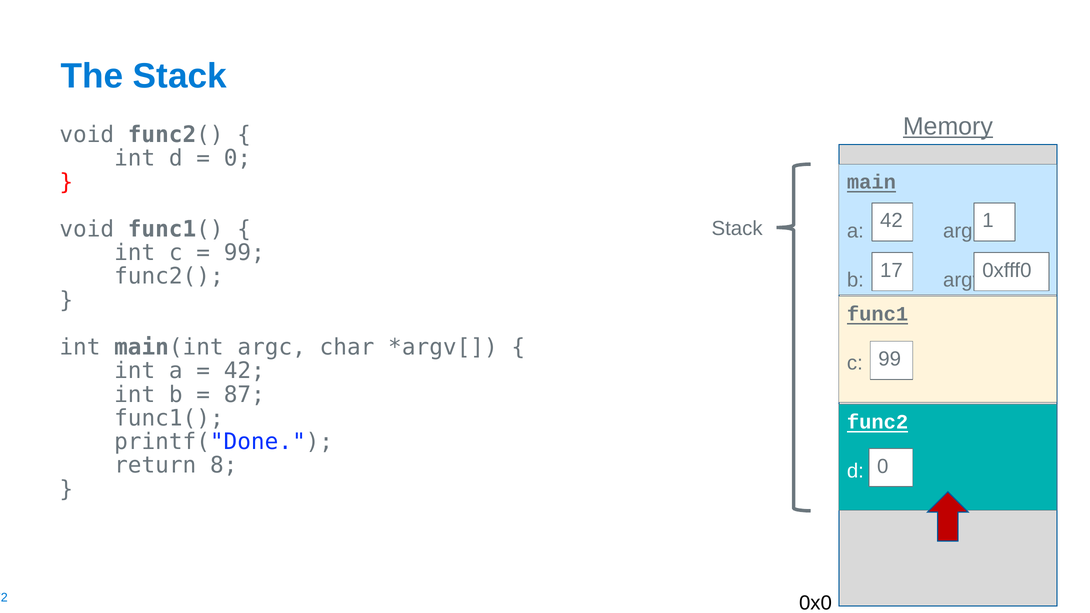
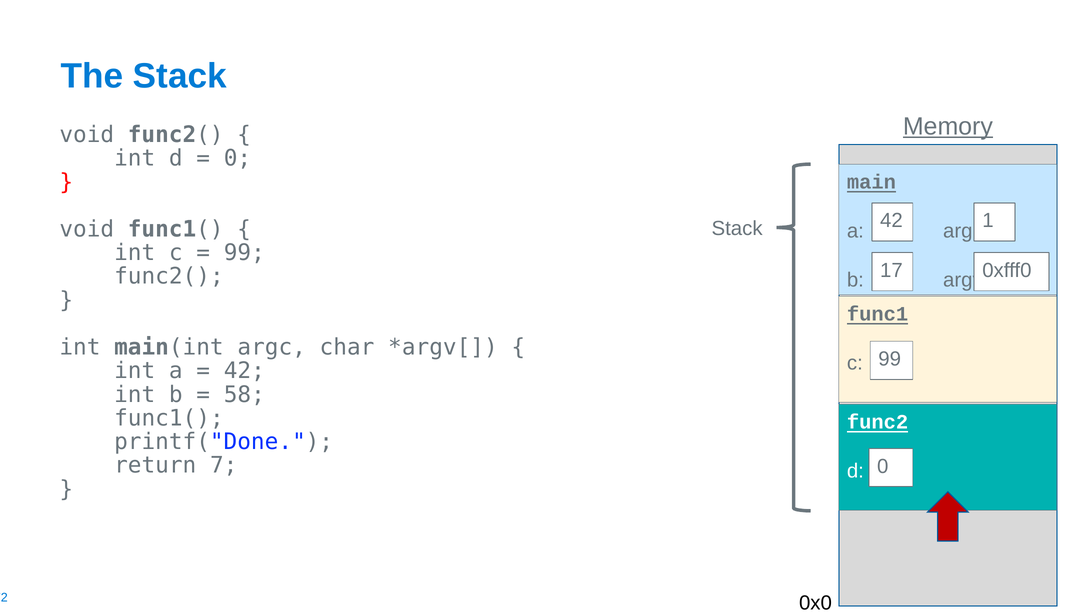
87: 87 -> 58
8: 8 -> 7
